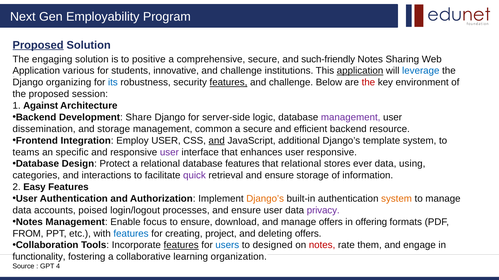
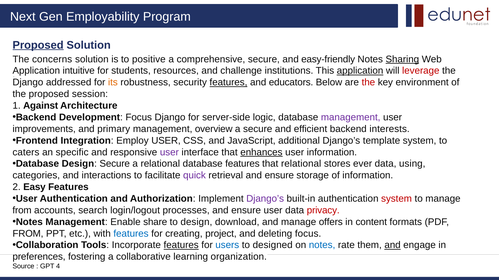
engaging: engaging -> concerns
such-friendly: such-friendly -> easy-friendly
Sharing underline: none -> present
various: various -> intuitive
innovative: innovative -> resources
leverage colour: blue -> red
organizing: organizing -> addressed
its colour: blue -> orange
challenge at (291, 83): challenge -> educators
Development Share: Share -> Focus
dissemination: dissemination -> improvements
and storage: storage -> primary
common: common -> overview
resource: resource -> interests
and at (217, 141) underline: present -> none
teams: teams -> caters
enhances underline: none -> present
user responsive: responsive -> information
Design Protect: Protect -> Secure
Django’s at (265, 199) colour: orange -> purple
system at (397, 199) colour: orange -> red
data at (22, 211): data -> from
poised: poised -> search
privacy colour: purple -> red
focus: focus -> share
to ensure: ensure -> design
offering: offering -> content
deleting offers: offers -> focus
notes at (322, 246) colour: red -> blue
and at (393, 246) underline: none -> present
functionality: functionality -> preferences
